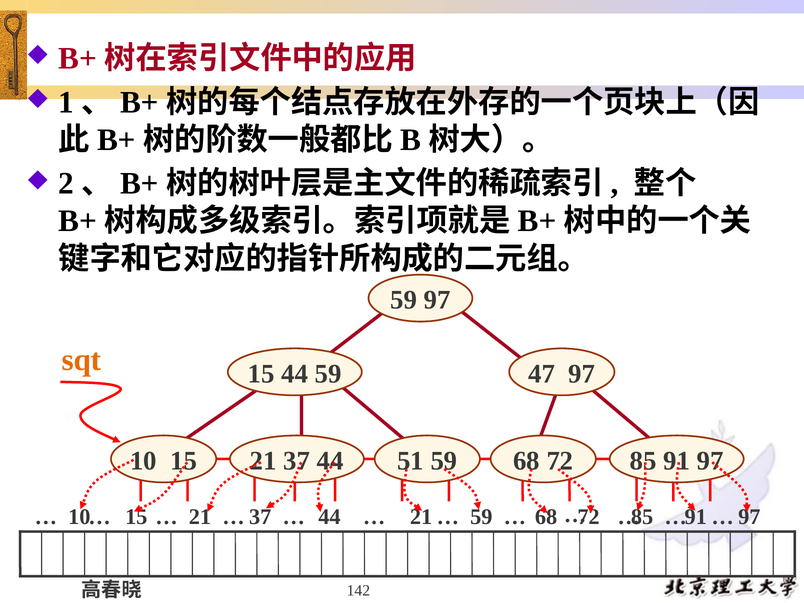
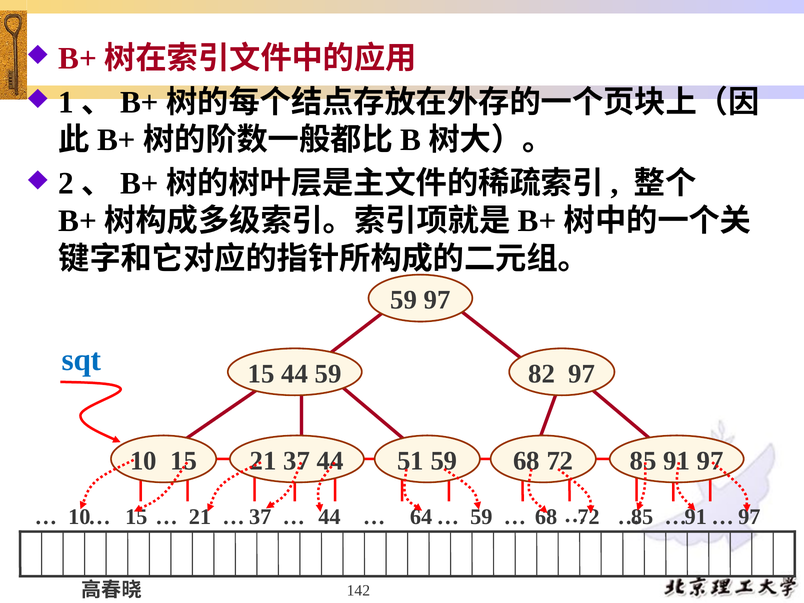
sqt colour: orange -> blue
47: 47 -> 82
21 21: 21 -> 64
